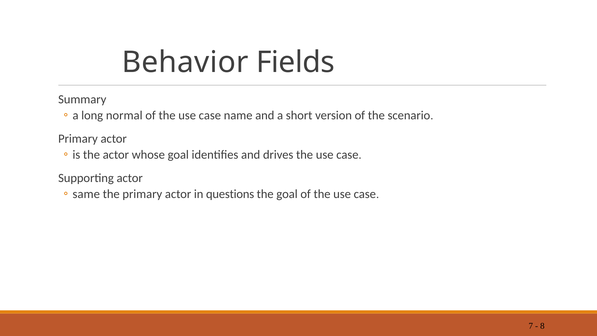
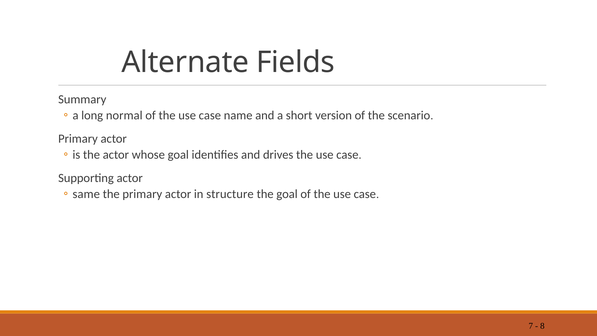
Behavior: Behavior -> Alternate
questions: questions -> structure
